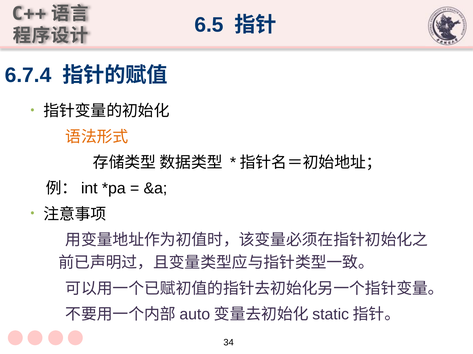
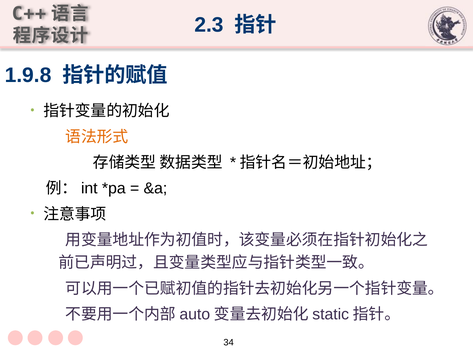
6.5: 6.5 -> 2.3
6.7.4: 6.7.4 -> 1.9.8
